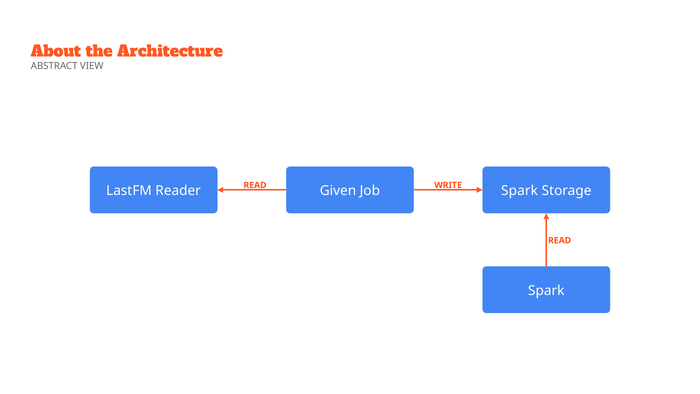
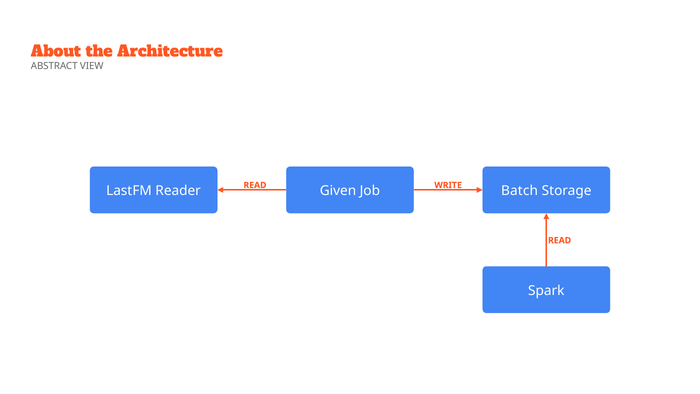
Job Spark: Spark -> Batch
